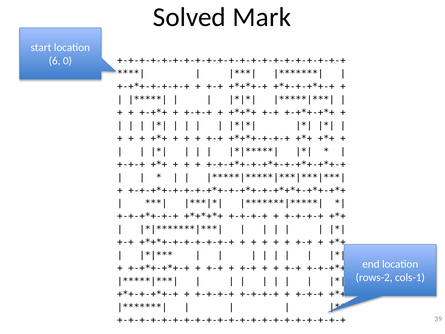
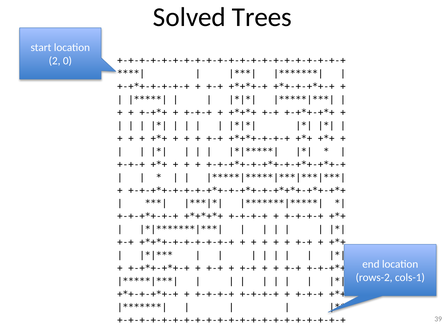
Mark: Mark -> Trees
6: 6 -> 2
